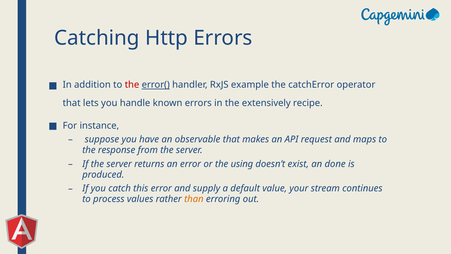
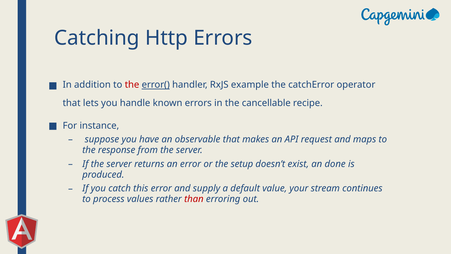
extensively: extensively -> cancellable
using: using -> setup
than colour: orange -> red
